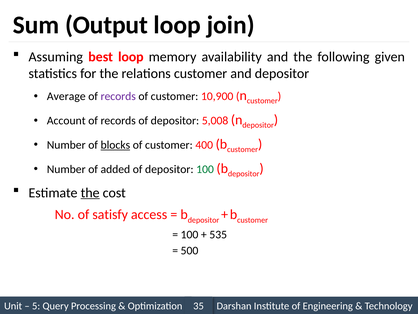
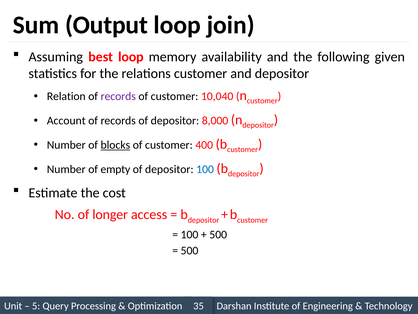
Average: Average -> Relation
10,900: 10,900 -> 10,040
5,008: 5,008 -> 8,000
added: added -> empty
100 at (205, 169) colour: green -> blue
the at (90, 192) underline: present -> none
satisfy: satisfy -> longer
535 at (218, 234): 535 -> 500
